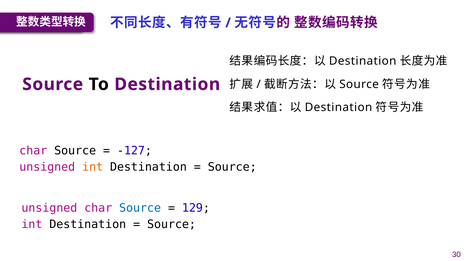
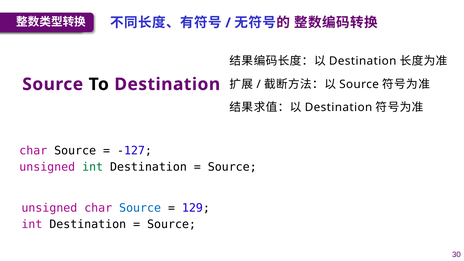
int at (93, 167) colour: orange -> green
